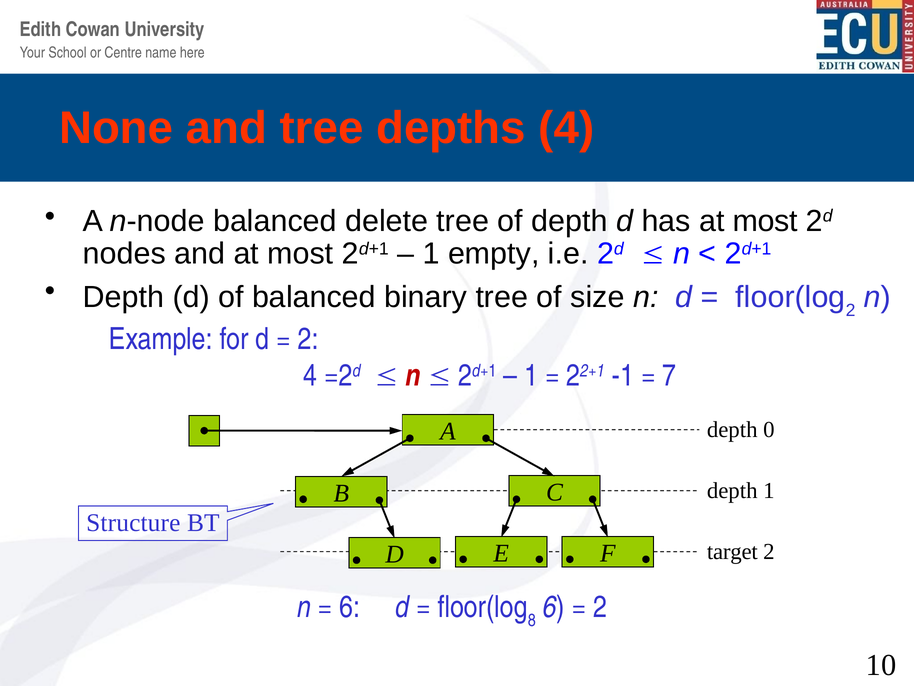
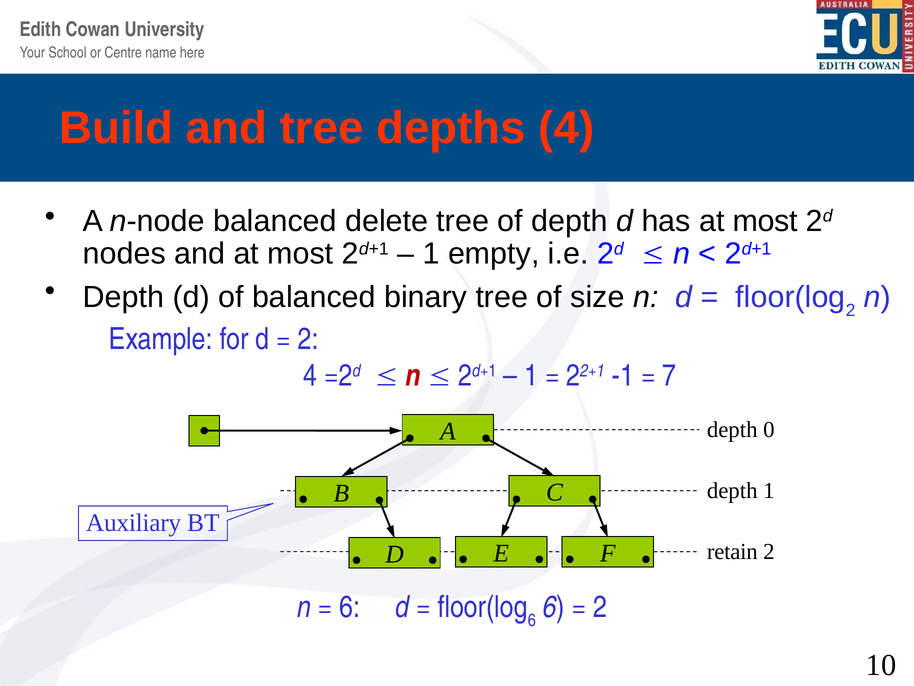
None: None -> Build
Structure: Structure -> Auxiliary
target: target -> retain
8 at (532, 620): 8 -> 6
